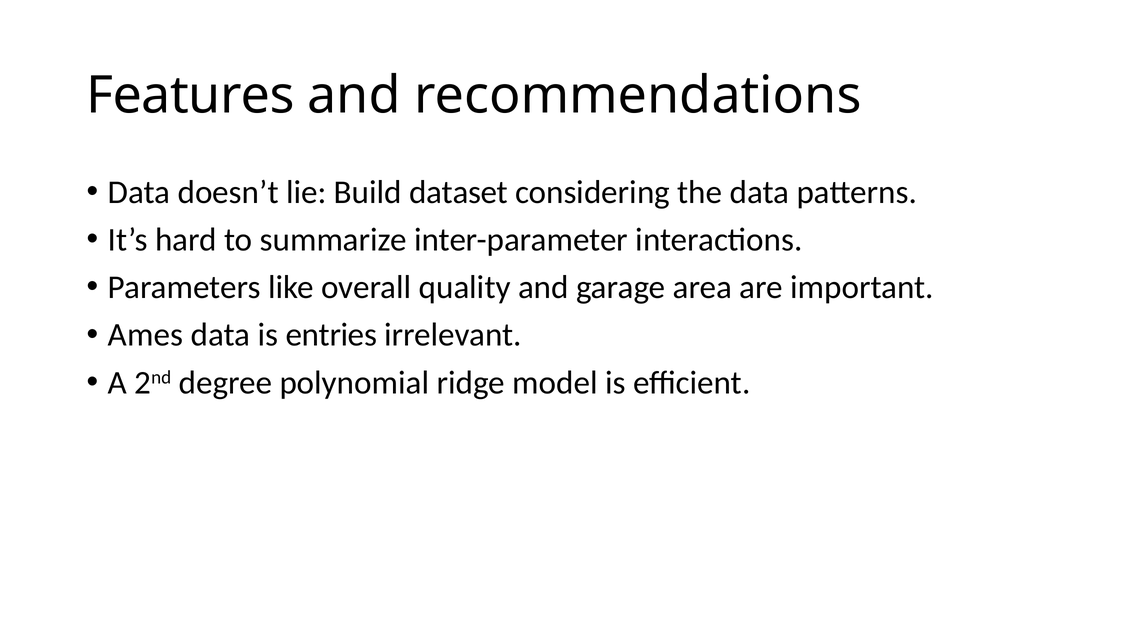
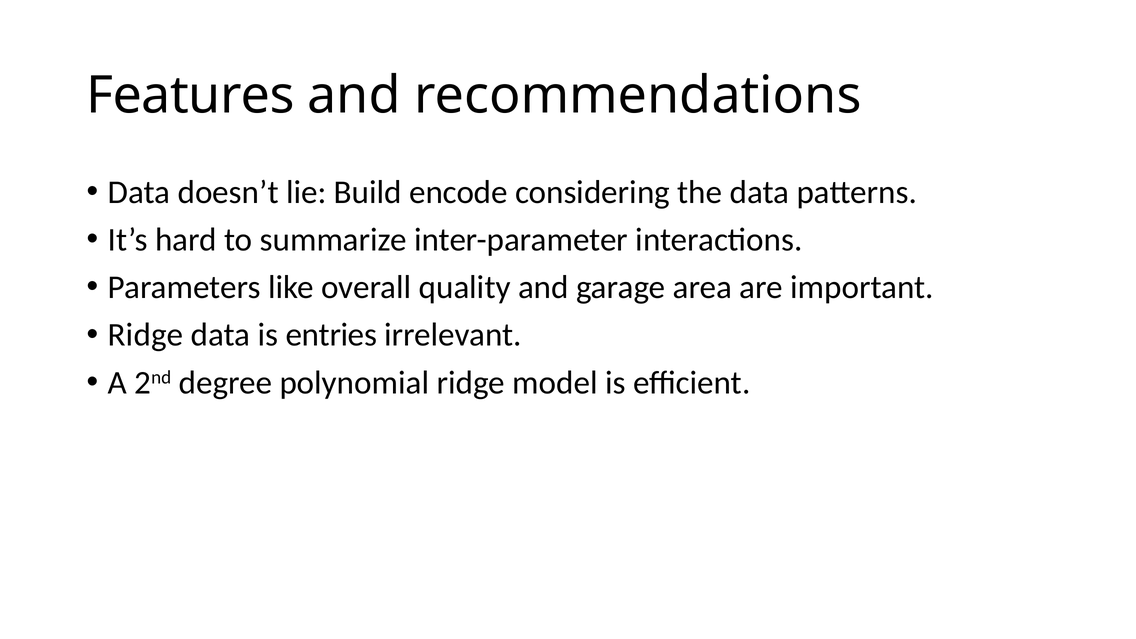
dataset: dataset -> encode
Ames at (146, 335): Ames -> Ridge
